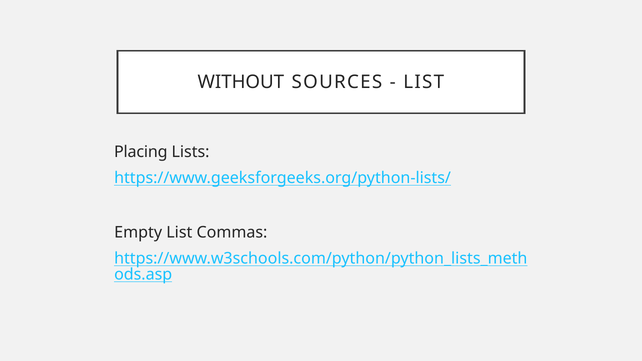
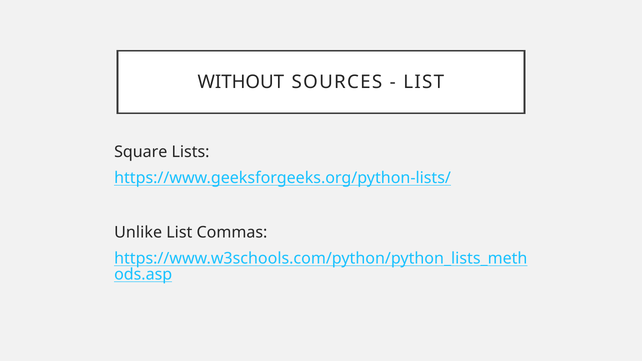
Placing: Placing -> Square
Empty: Empty -> Unlike
